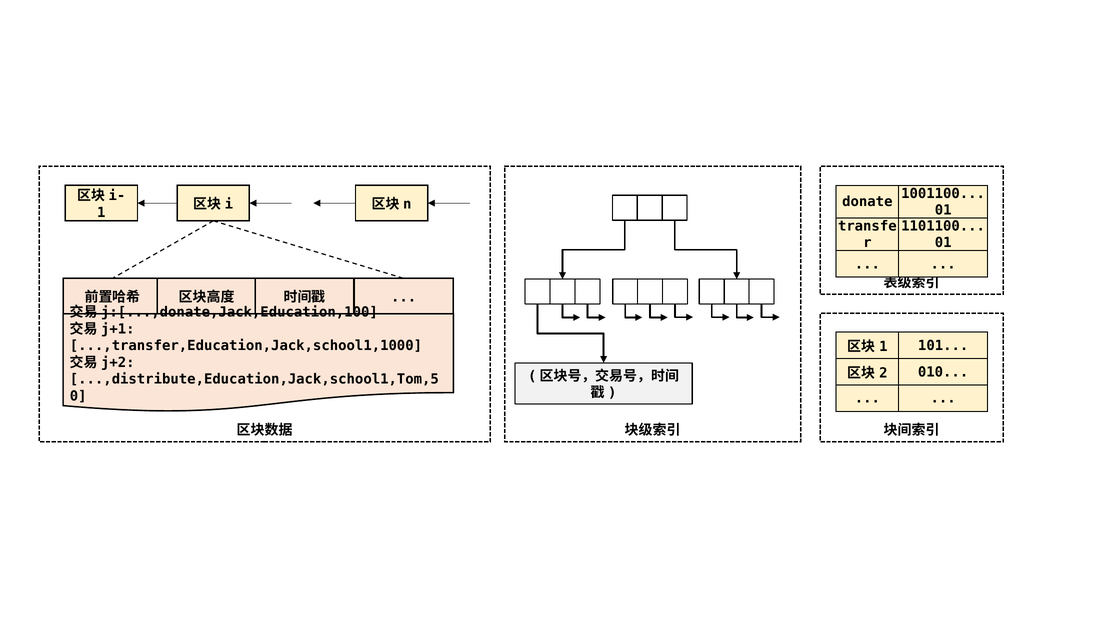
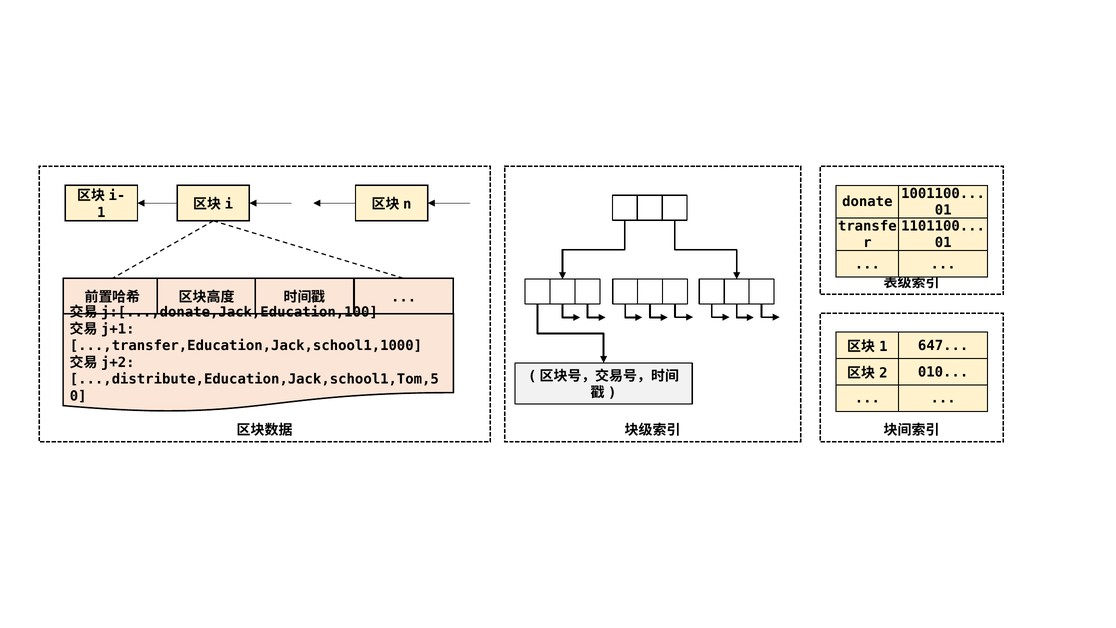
101: 101 -> 647
